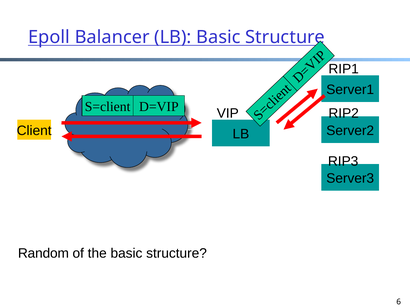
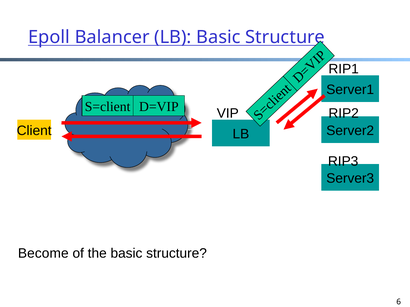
Random: Random -> Become
